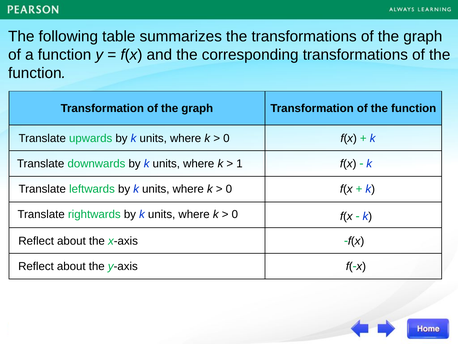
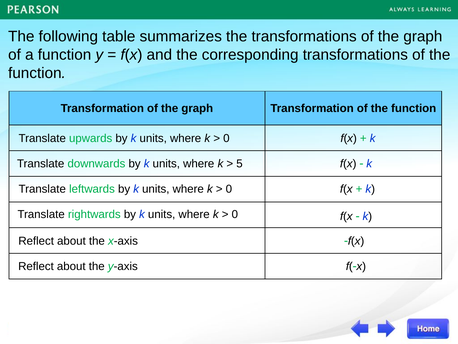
1: 1 -> 5
